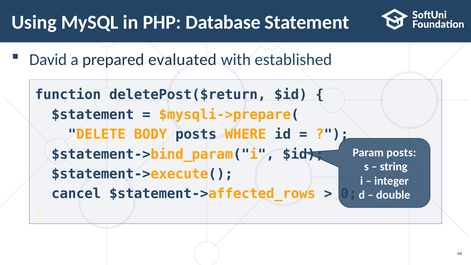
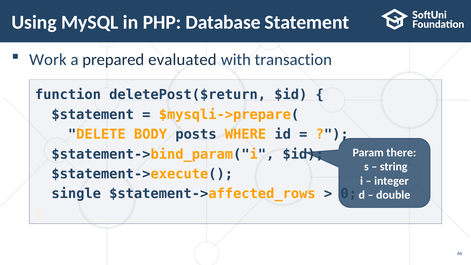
David: David -> Work
established: established -> transaction
Param posts: posts -> there
cancel: cancel -> single
